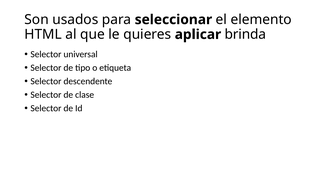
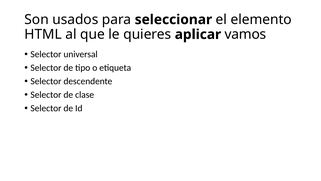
brinda: brinda -> vamos
